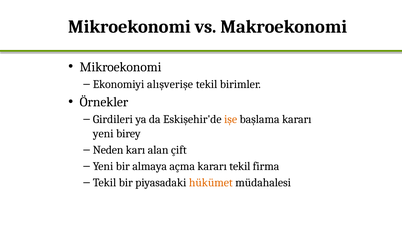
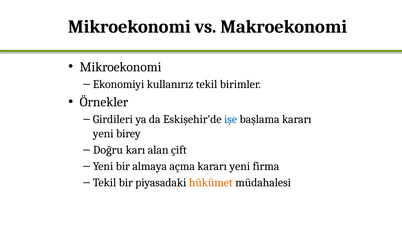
alışverişe: alışverişe -> kullanırız
işe colour: orange -> blue
Neden: Neden -> Doğru
açma kararı tekil: tekil -> yeni
